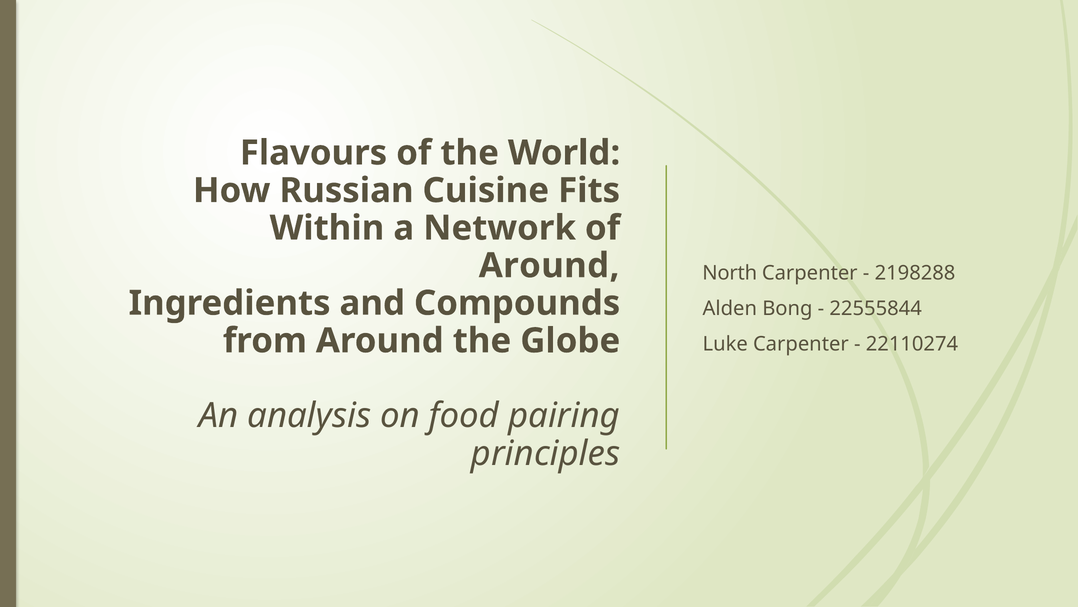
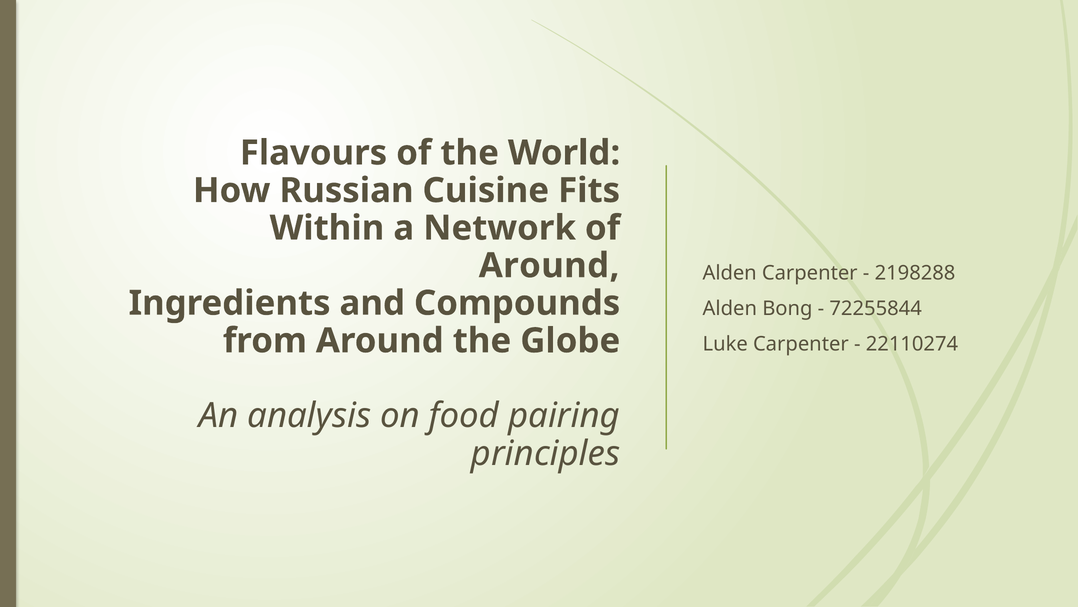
North at (730, 273): North -> Alden
22555844: 22555844 -> 72255844
